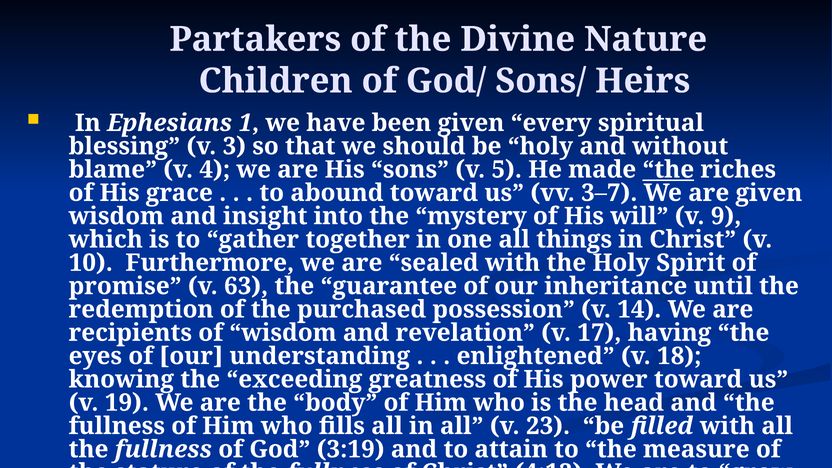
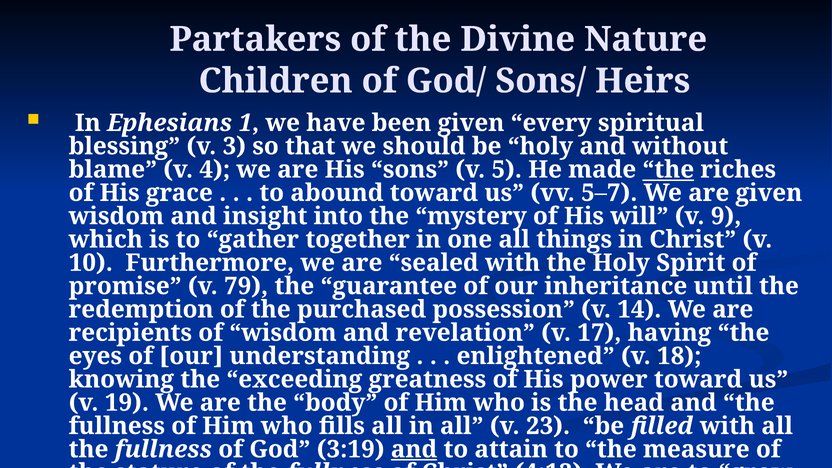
3–7: 3–7 -> 5–7
63: 63 -> 79
and at (414, 449) underline: none -> present
